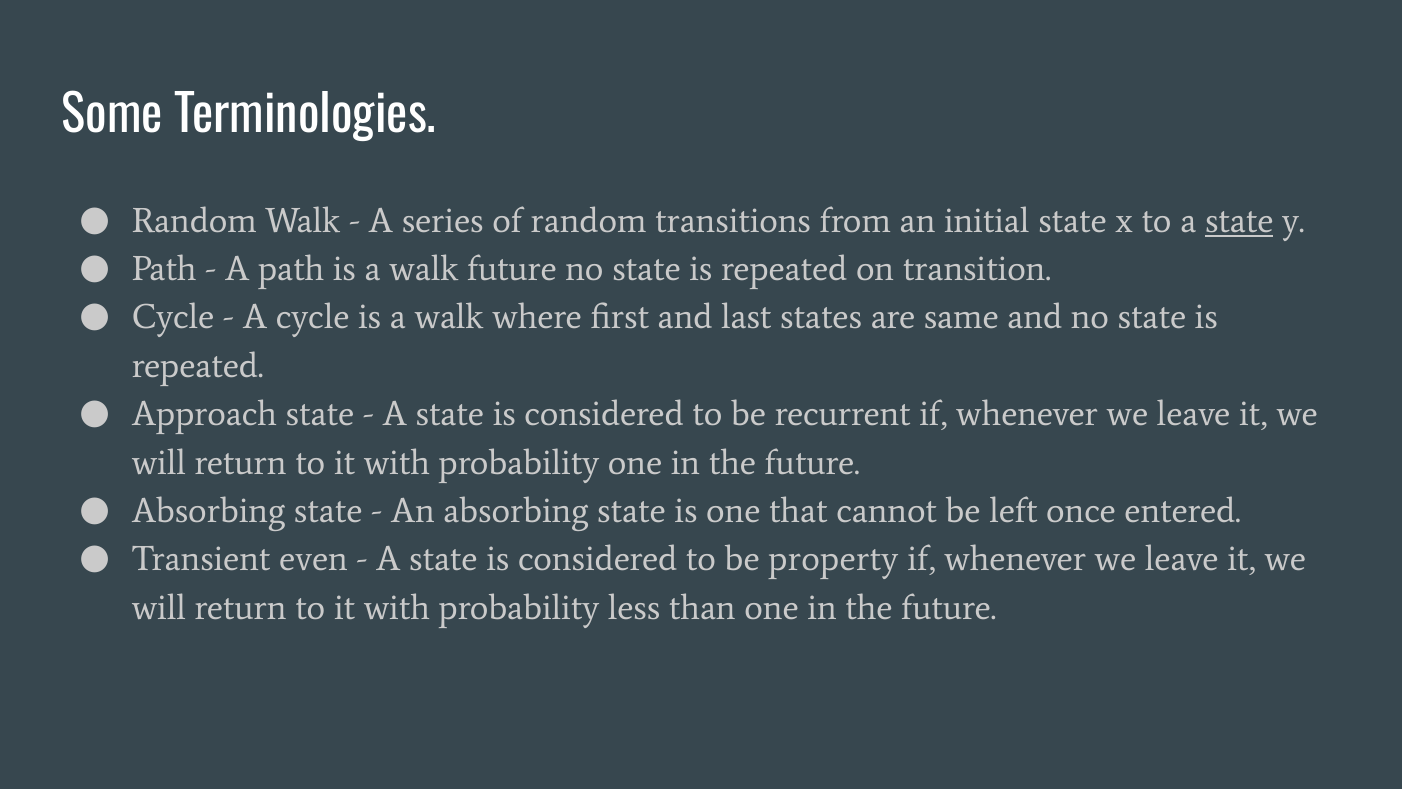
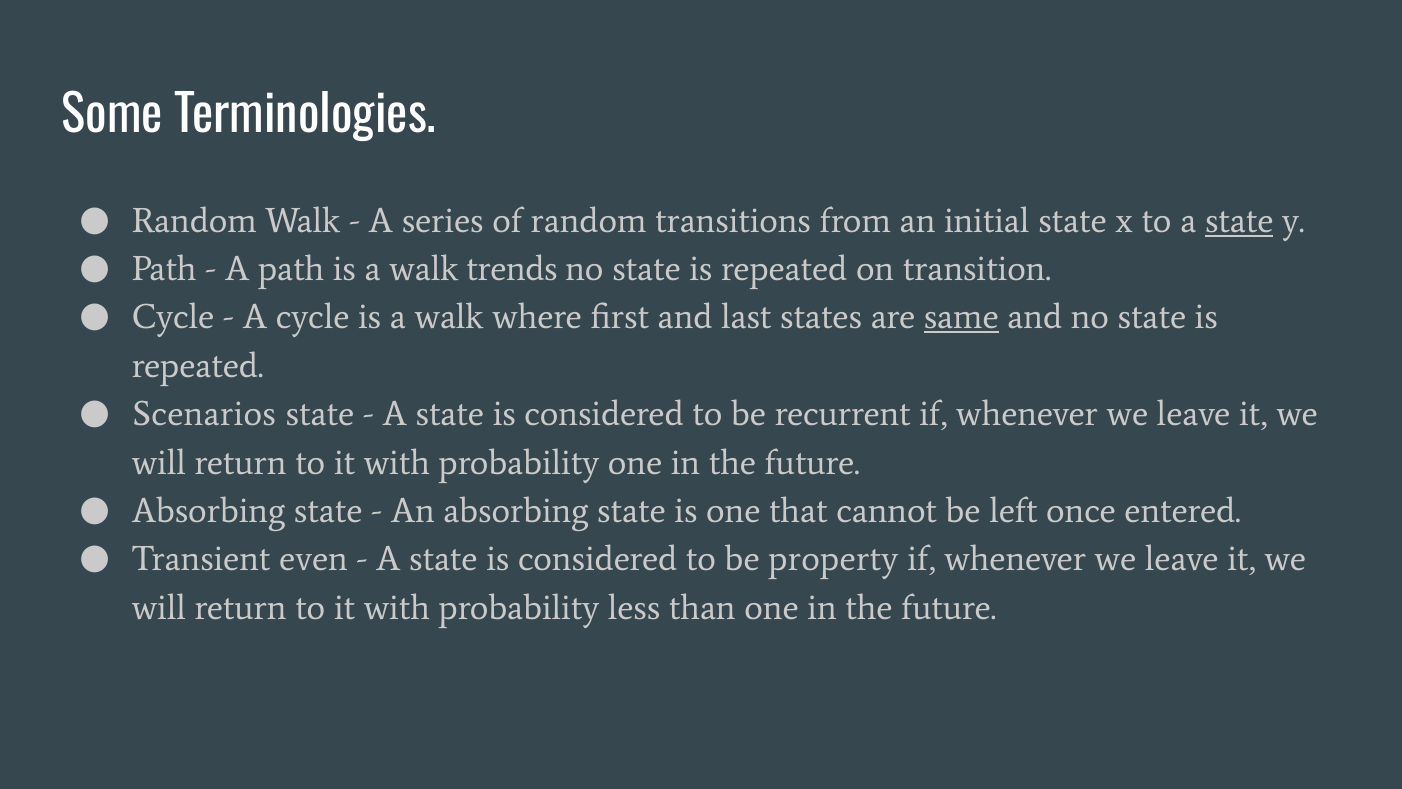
walk future: future -> trends
same underline: none -> present
Approach: Approach -> Scenarios
